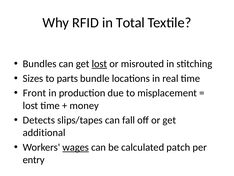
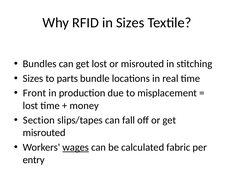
in Total: Total -> Sizes
lost at (99, 64) underline: present -> none
Detects: Detects -> Section
additional at (44, 132): additional -> misrouted
patch: patch -> fabric
